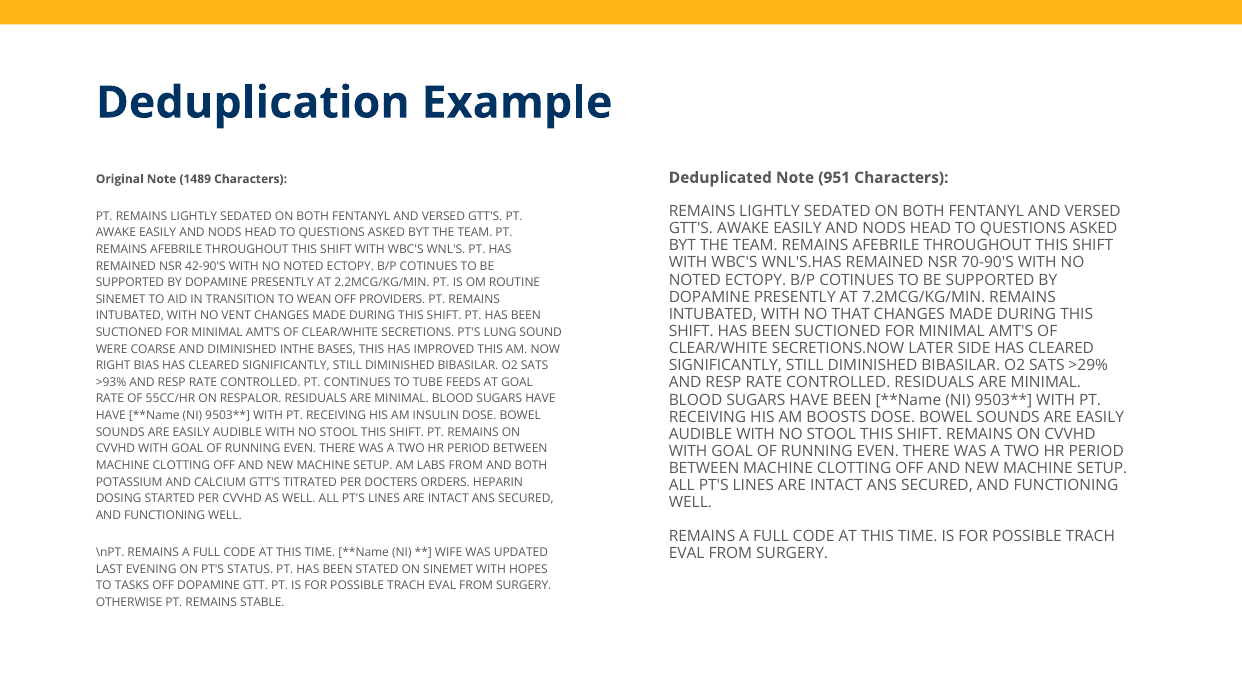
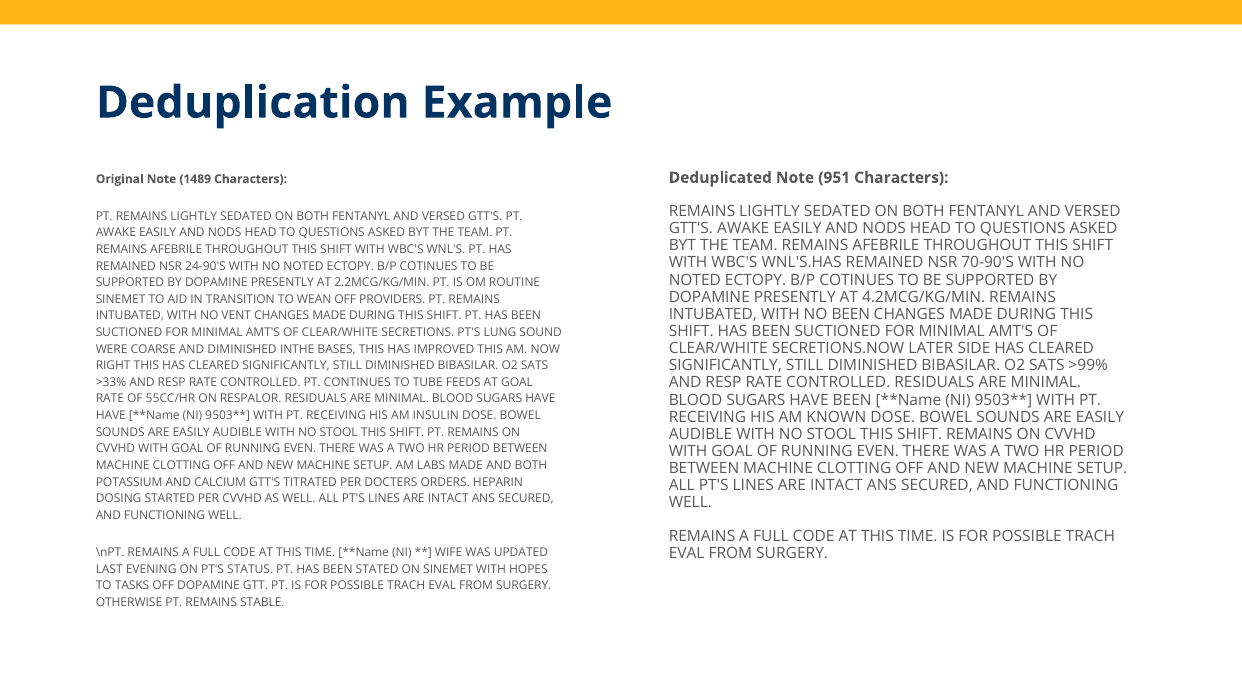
42-90'S: 42-90'S -> 24-90'S
7.2MCG/KG/MIN: 7.2MCG/KG/MIN -> 4.2MCG/KG/MIN
NO THAT: THAT -> BEEN
>29%: >29% -> >99%
RIGHT BIAS: BIAS -> THIS
>93%: >93% -> >33%
BOOSTS: BOOSTS -> KNOWN
LABS FROM: FROM -> MADE
